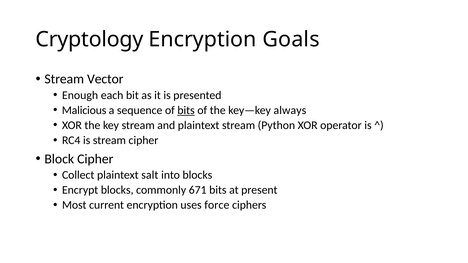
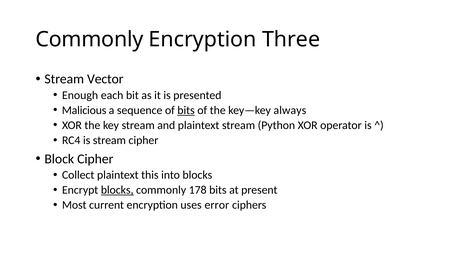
Cryptology at (89, 39): Cryptology -> Commonly
Goals: Goals -> Three
salt: salt -> this
blocks at (117, 190) underline: none -> present
671: 671 -> 178
force: force -> error
